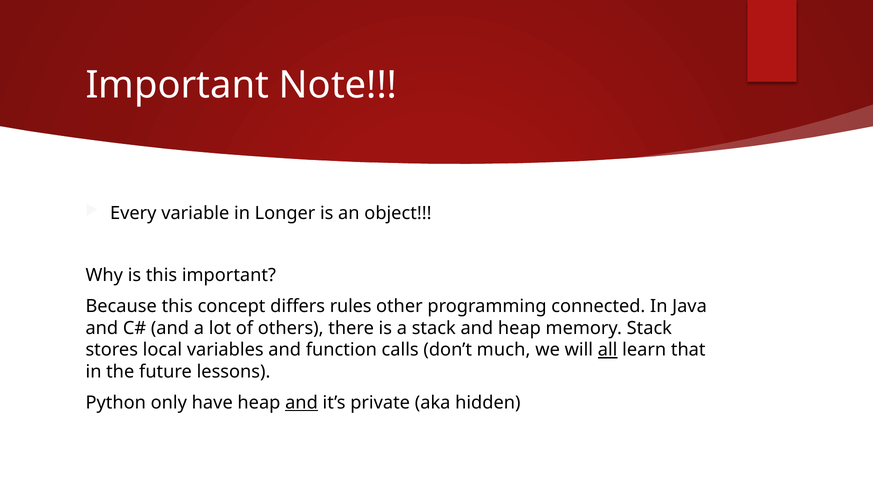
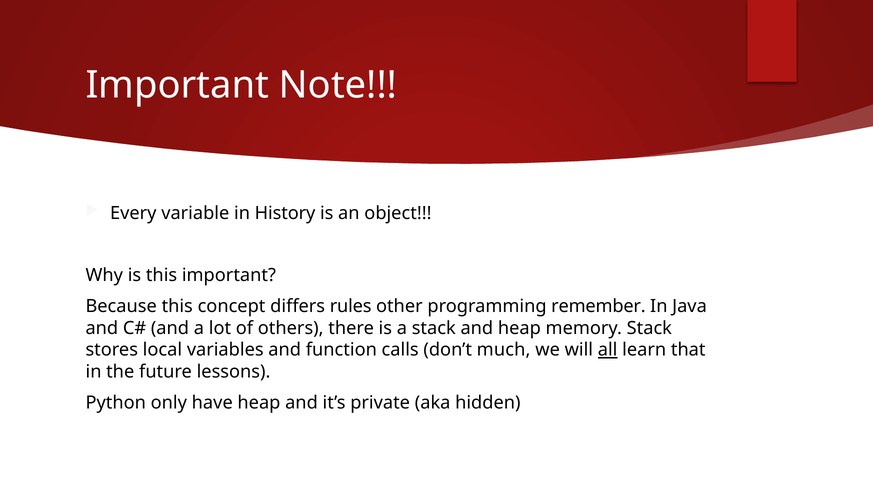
Longer: Longer -> History
connected: connected -> remember
and at (301, 403) underline: present -> none
